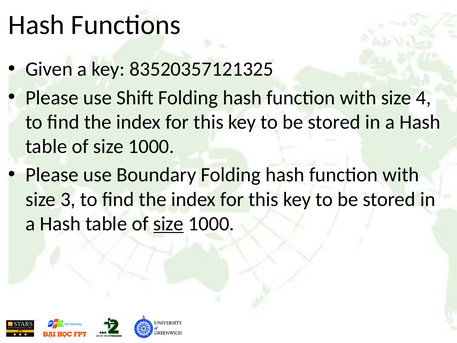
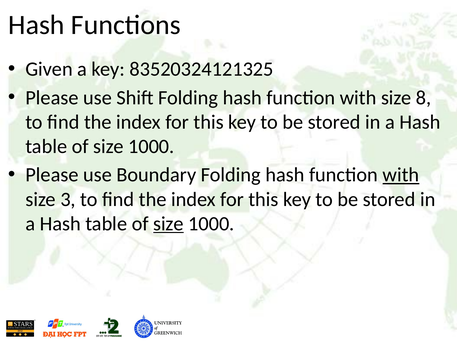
83520357121325: 83520357121325 -> 83520324121325
4: 4 -> 8
with at (401, 175) underline: none -> present
